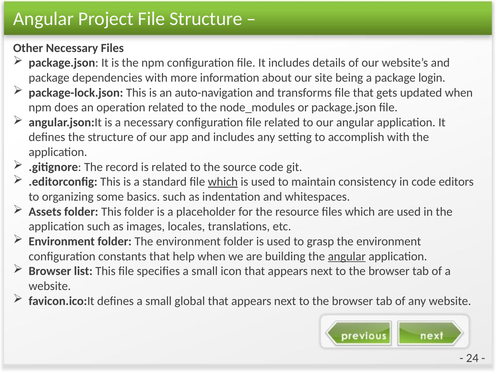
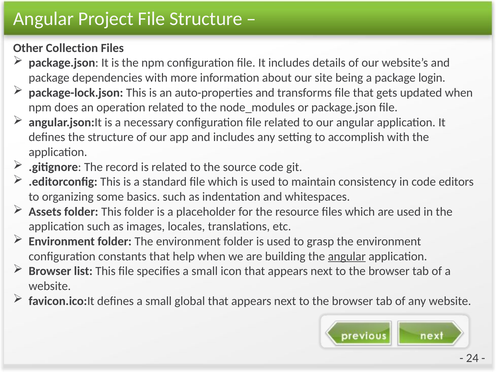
Other Necessary: Necessary -> Collection
auto-navigation: auto-navigation -> auto-properties
which at (223, 182) underline: present -> none
